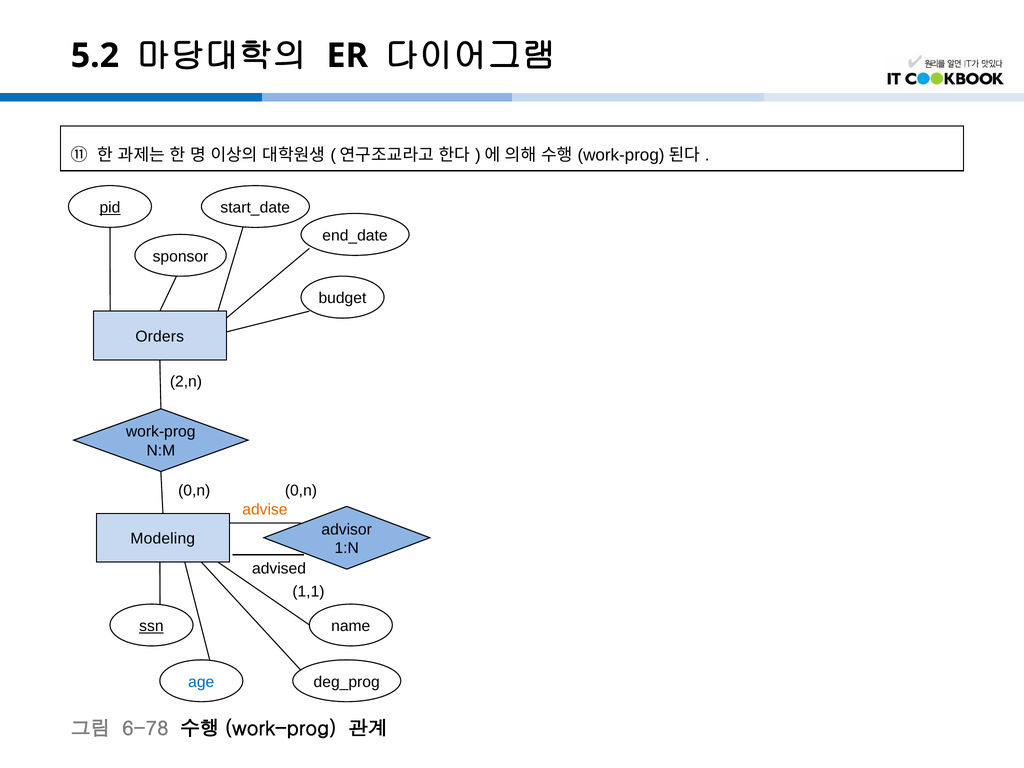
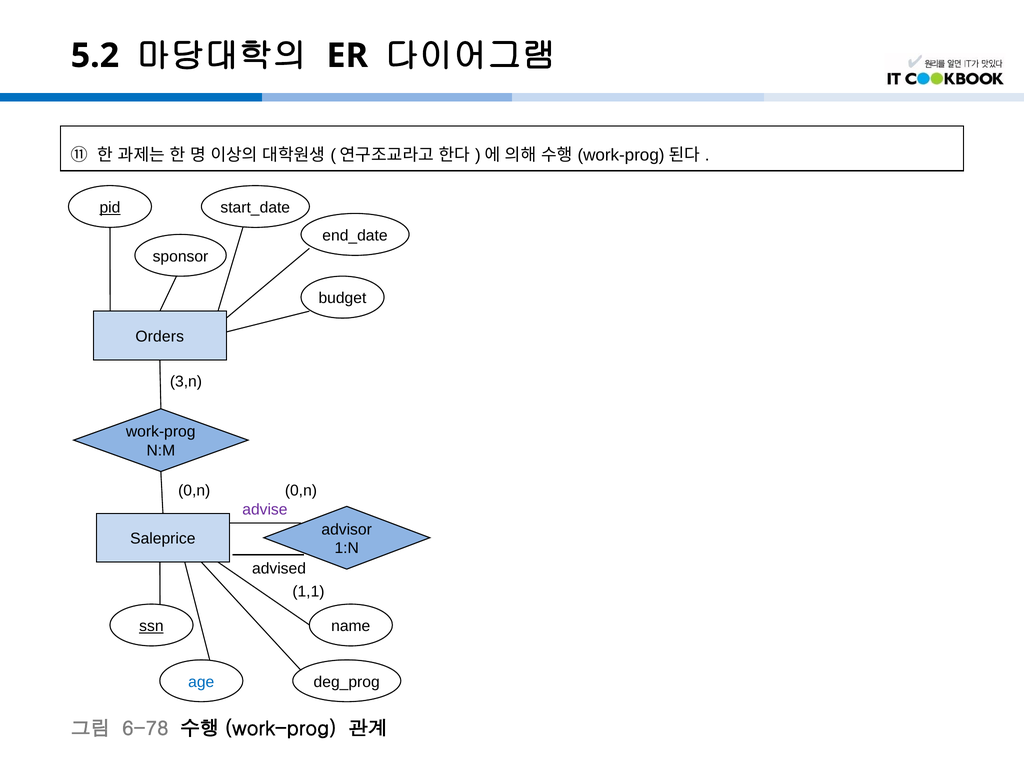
2,n: 2,n -> 3,n
advise colour: orange -> purple
Modeling: Modeling -> Saleprice
